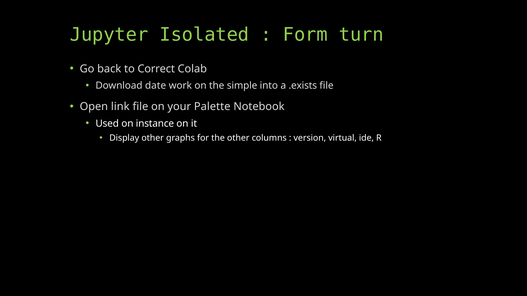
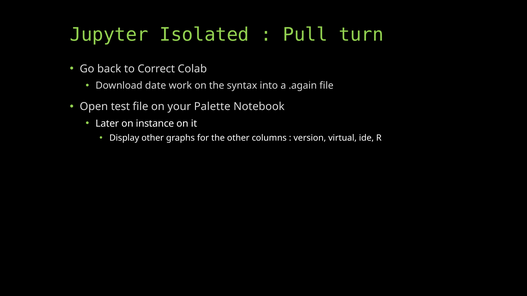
Form: Form -> Pull
simple: simple -> syntax
.exists: .exists -> .again
link: link -> test
Used: Used -> Later
